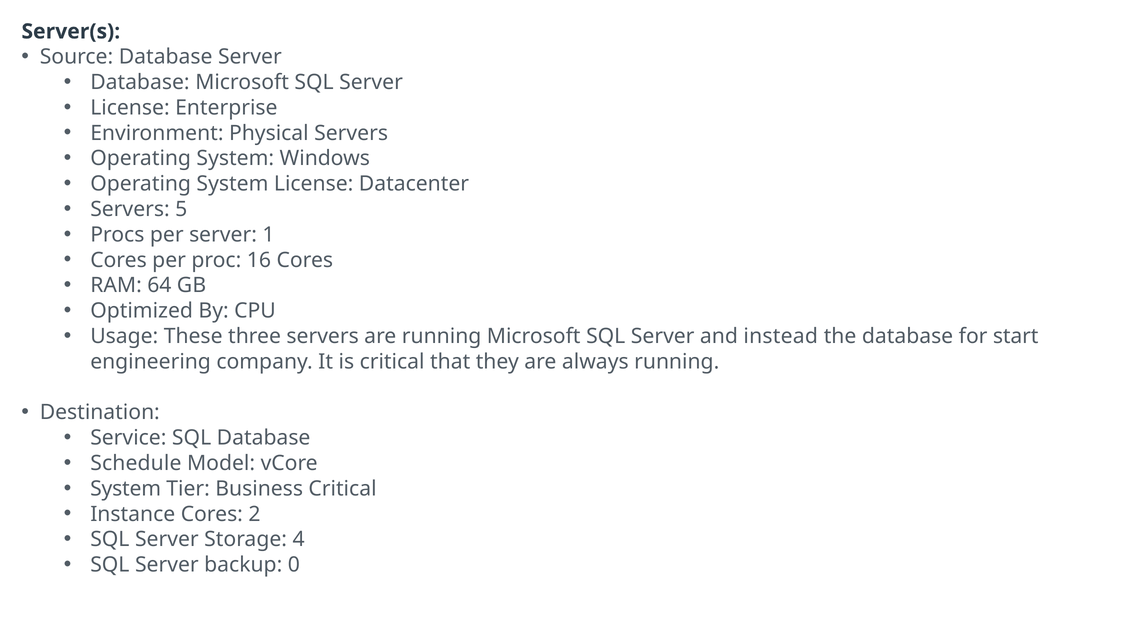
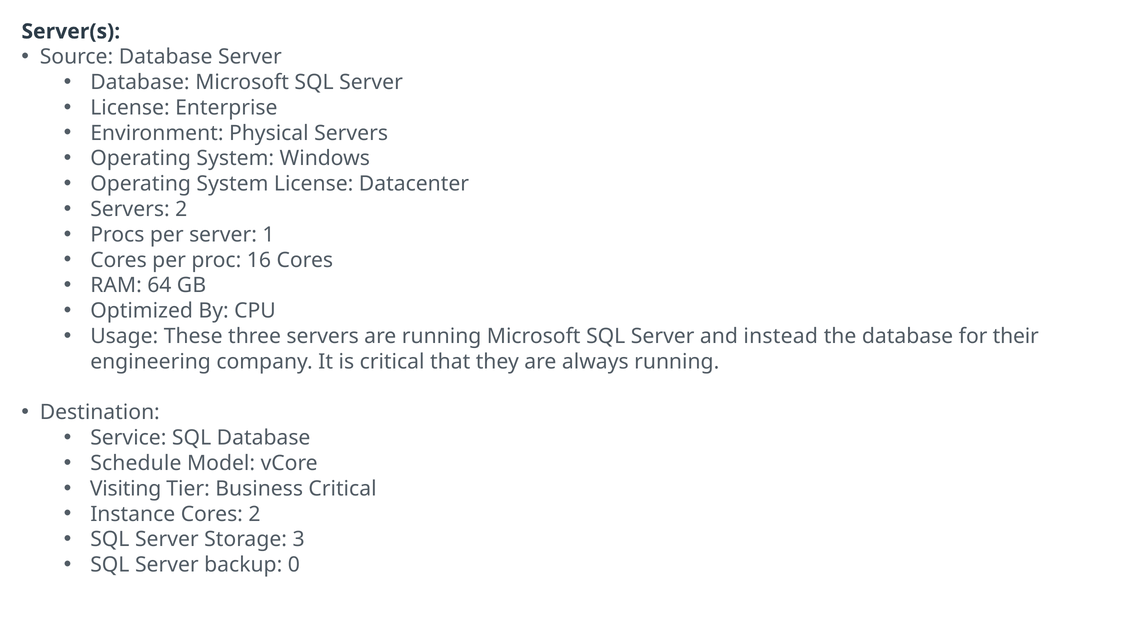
Servers 5: 5 -> 2
start: start -> their
System at (126, 489): System -> Visiting
4: 4 -> 3
